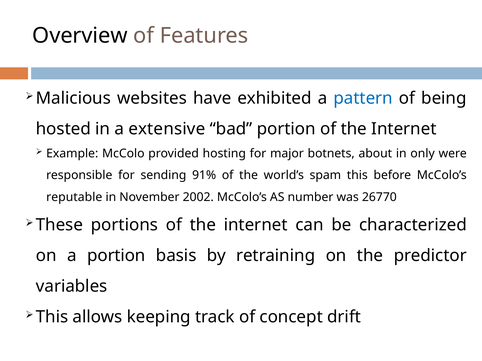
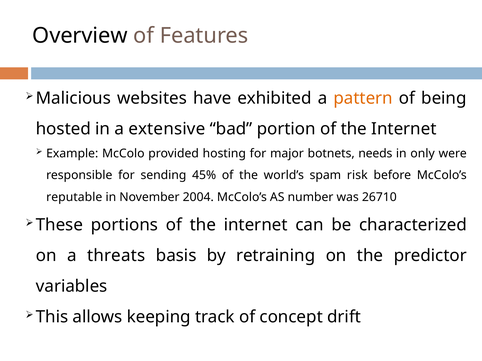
pattern colour: blue -> orange
about: about -> needs
91%: 91% -> 45%
this: this -> risk
2002: 2002 -> 2004
26770: 26770 -> 26710
a portion: portion -> threats
